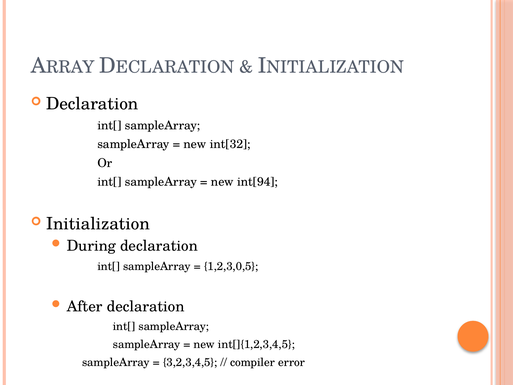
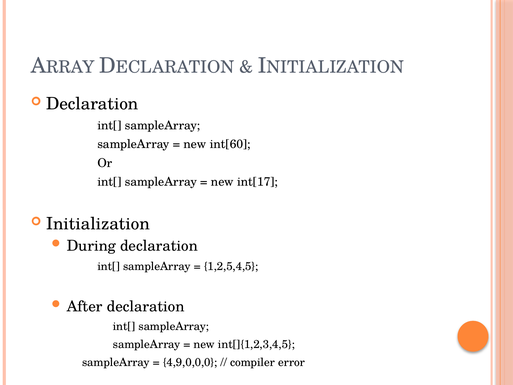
int[32: int[32 -> int[60
int[94: int[94 -> int[17
1,2,3,0,5: 1,2,3,0,5 -> 1,2,5,4,5
3,2,3,4,5: 3,2,3,4,5 -> 4,9,0,0,0
